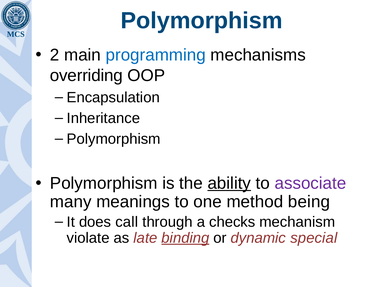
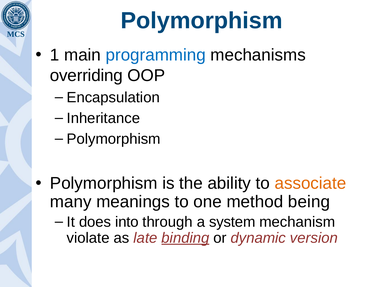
2: 2 -> 1
ability underline: present -> none
associate colour: purple -> orange
call: call -> into
checks: checks -> system
special: special -> version
